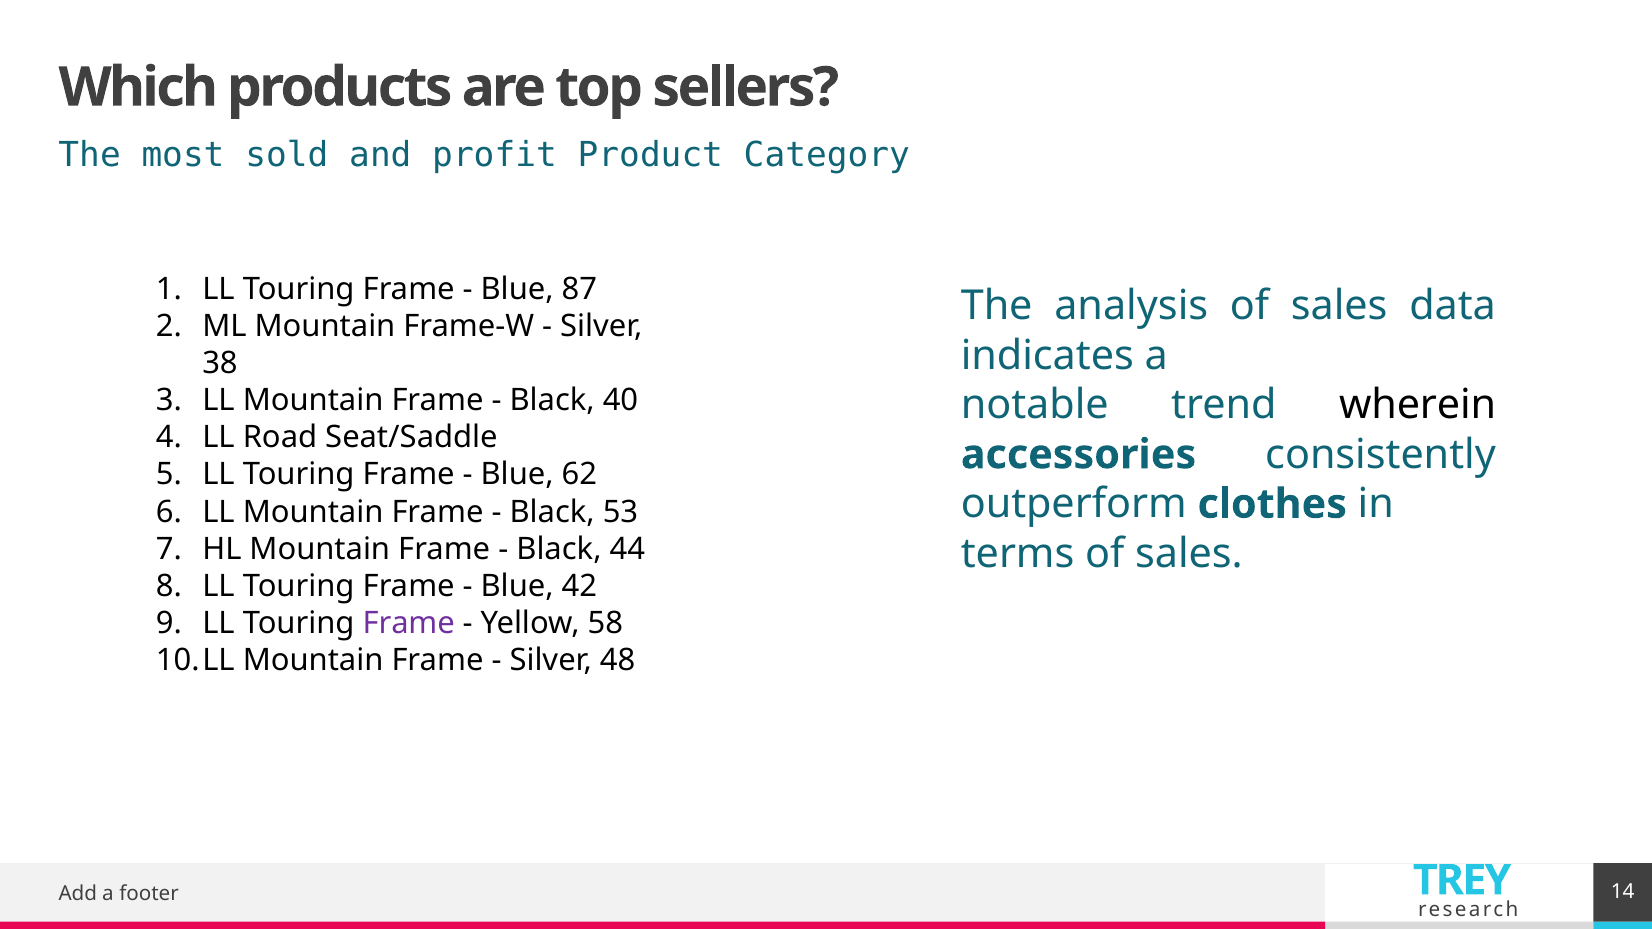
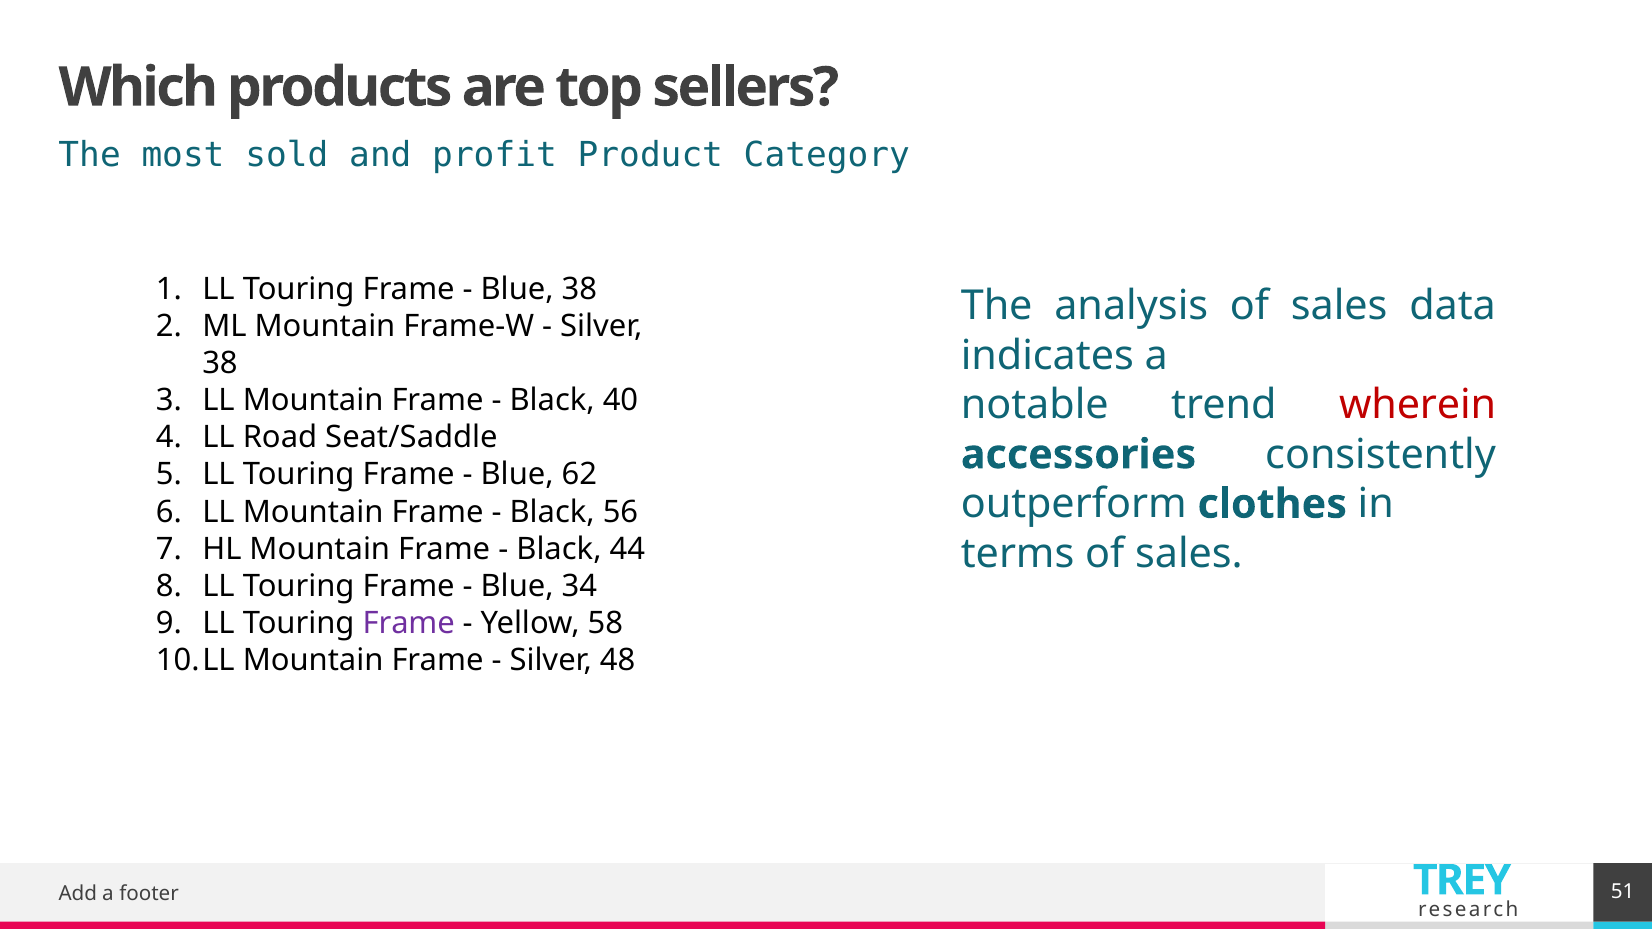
Blue 87: 87 -> 38
wherein colour: black -> red
53: 53 -> 56
42: 42 -> 34
14: 14 -> 51
